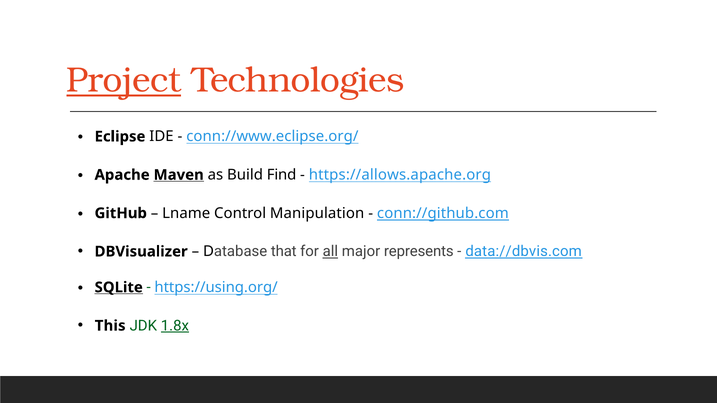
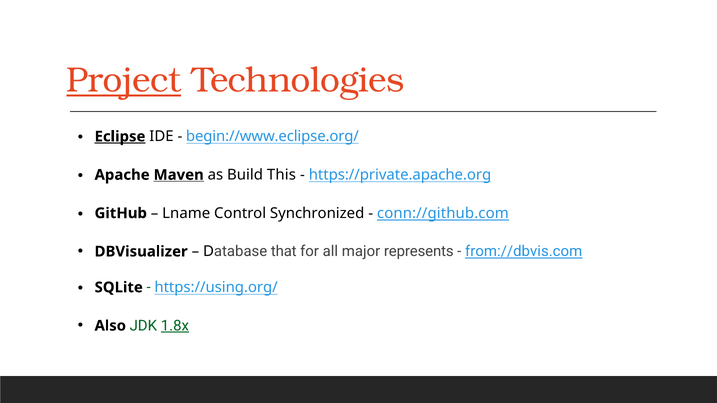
Eclipse underline: none -> present
conn://www.eclipse.org/: conn://www.eclipse.org/ -> begin://www.eclipse.org/
Find: Find -> This
https://allows.apache.org: https://allows.apache.org -> https://private.apache.org
Manipulation: Manipulation -> Synchronized
all underline: present -> none
data://dbvis.com: data://dbvis.com -> from://dbvis.com
SQLite underline: present -> none
This: This -> Also
